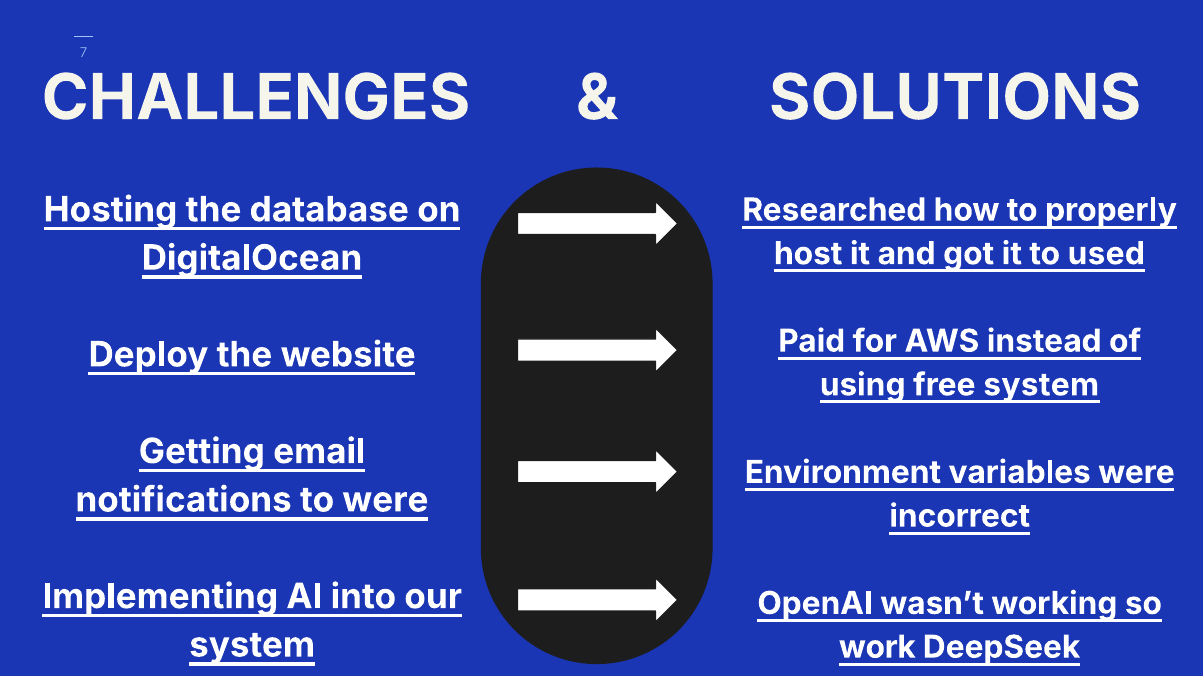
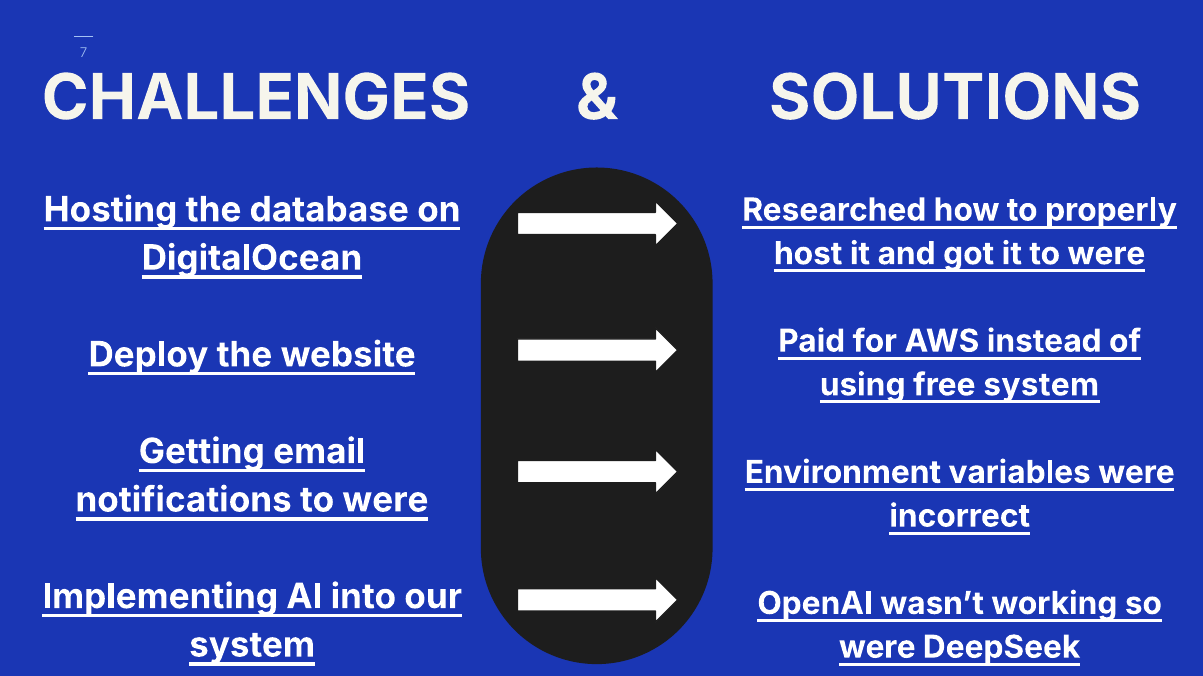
it to used: used -> were
work at (877, 648): work -> were
